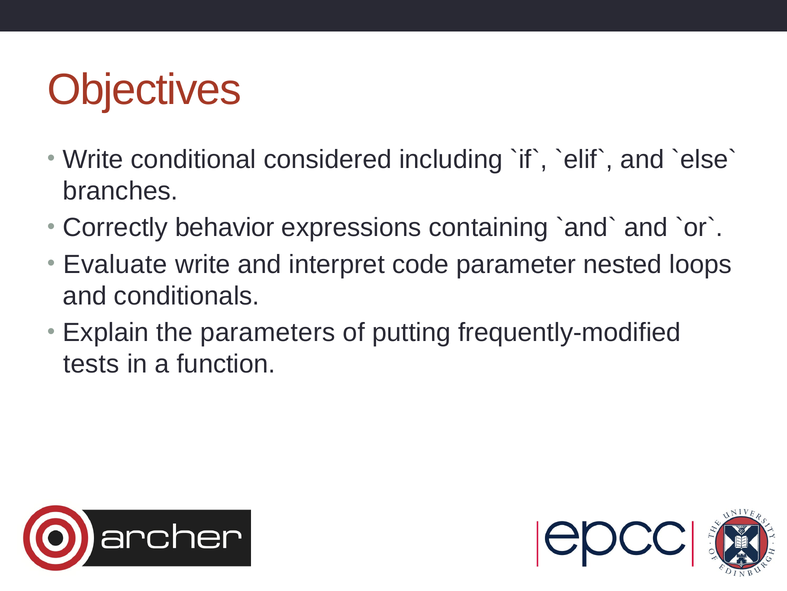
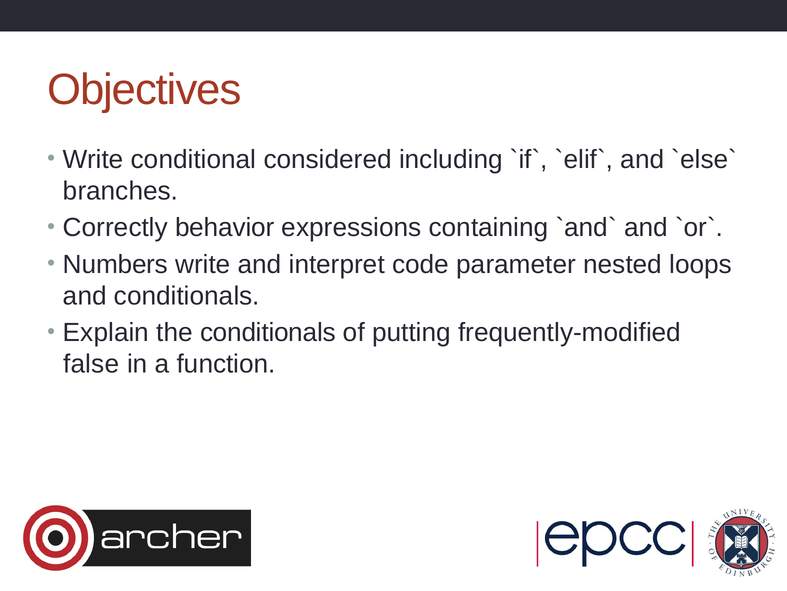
Evaluate: Evaluate -> Numbers
the parameters: parameters -> conditionals
tests: tests -> false
